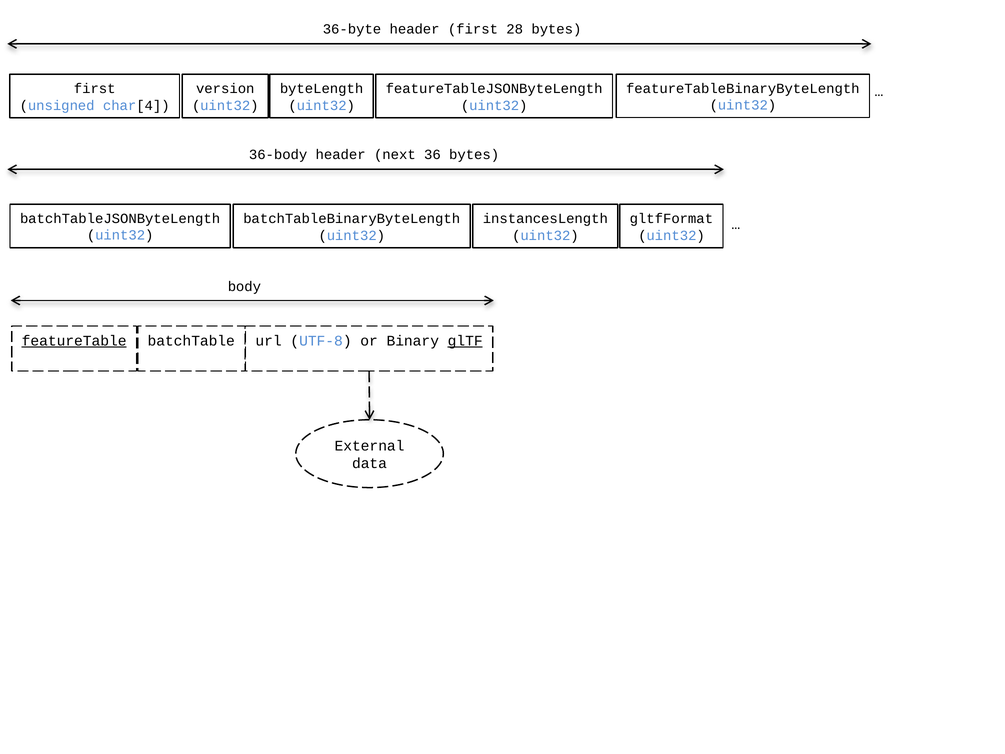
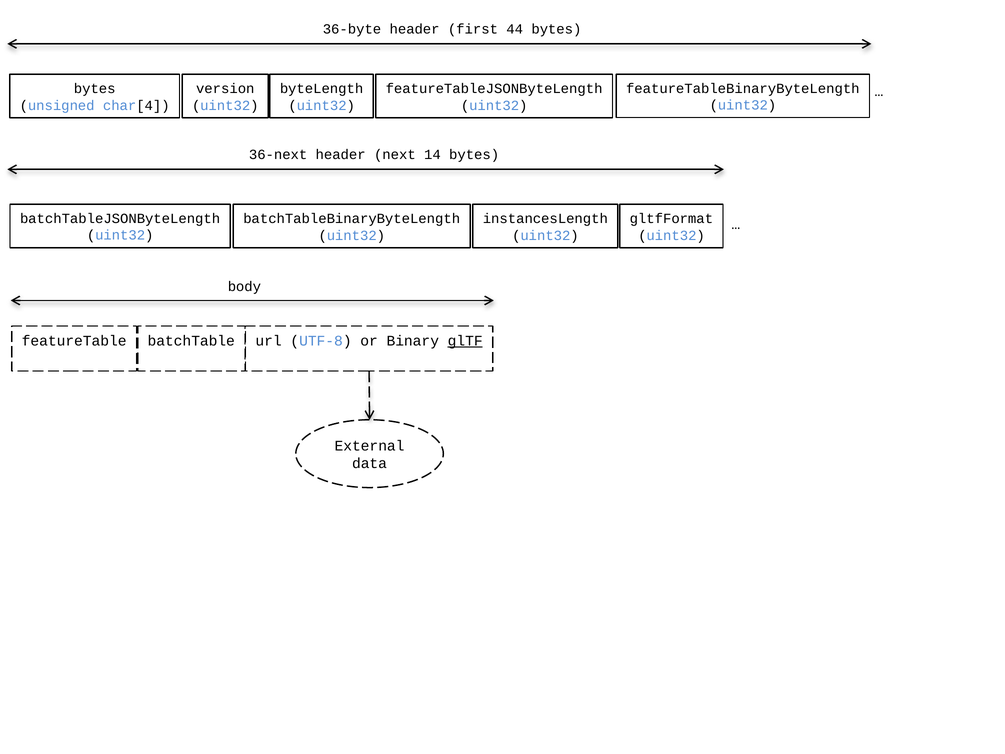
28: 28 -> 44
first at (95, 89): first -> bytes
36-body: 36-body -> 36-next
36: 36 -> 14
featureTable underline: present -> none
